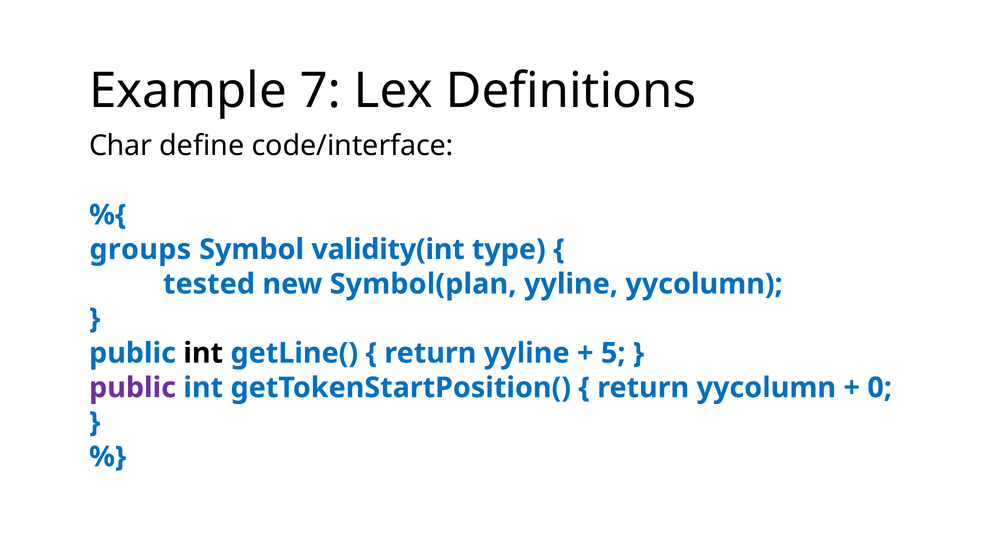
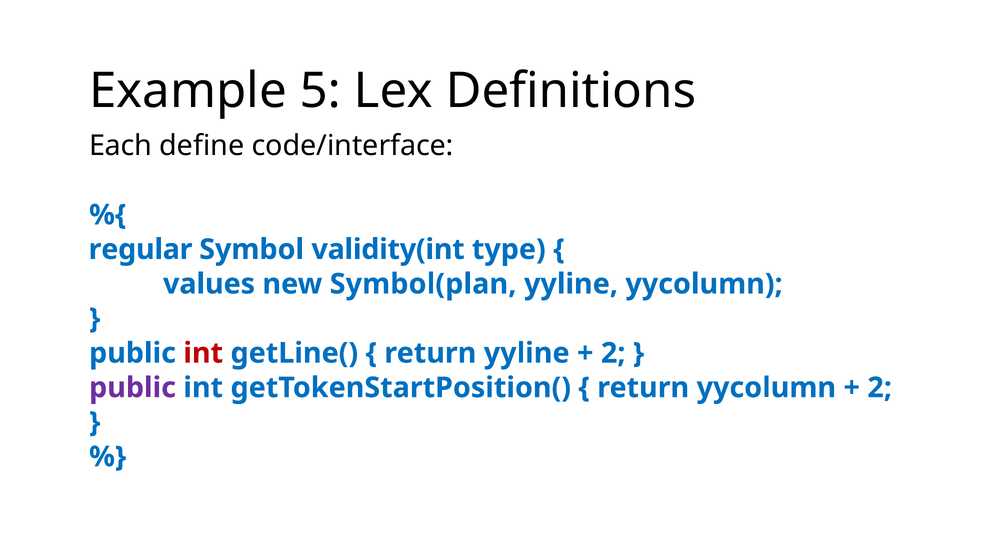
7: 7 -> 5
Char: Char -> Each
groups: groups -> regular
tested: tested -> values
int at (203, 353) colour: black -> red
5 at (613, 353): 5 -> 2
0 at (880, 387): 0 -> 2
